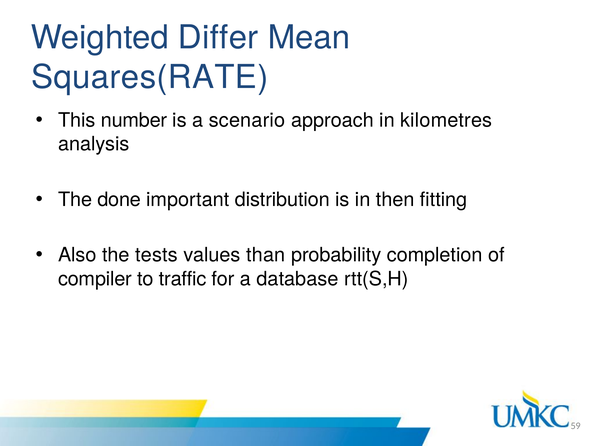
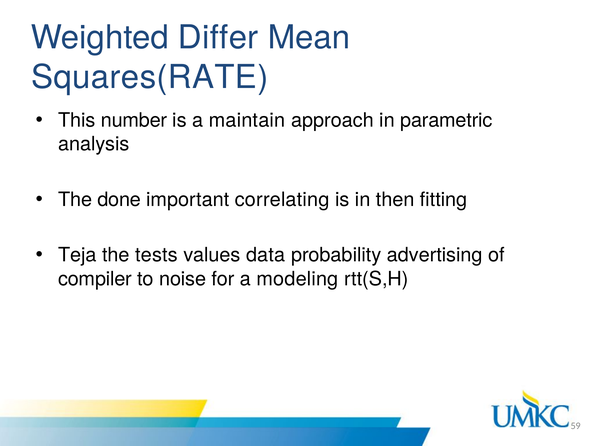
scenario: scenario -> maintain
kilometres: kilometres -> parametric
distribution: distribution -> correlating
Also: Also -> Teja
than: than -> data
completion: completion -> advertising
traffic: traffic -> noise
database: database -> modeling
